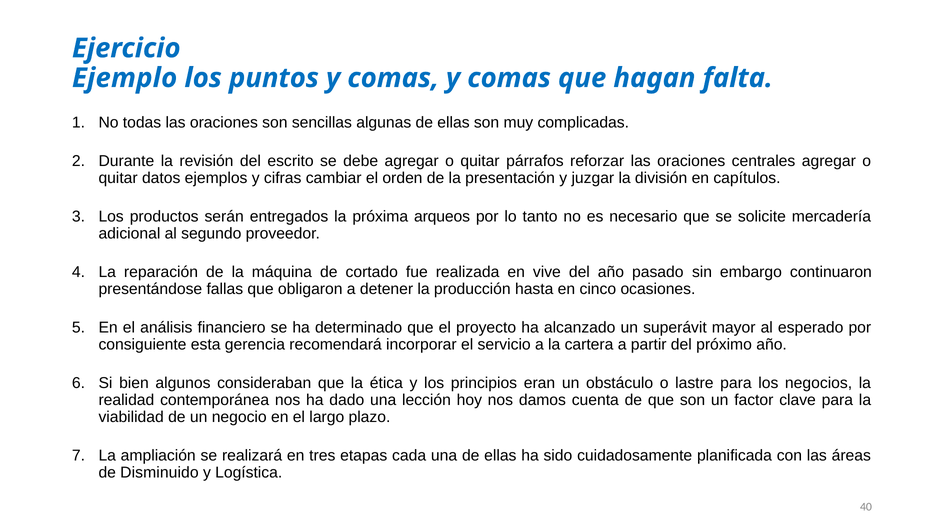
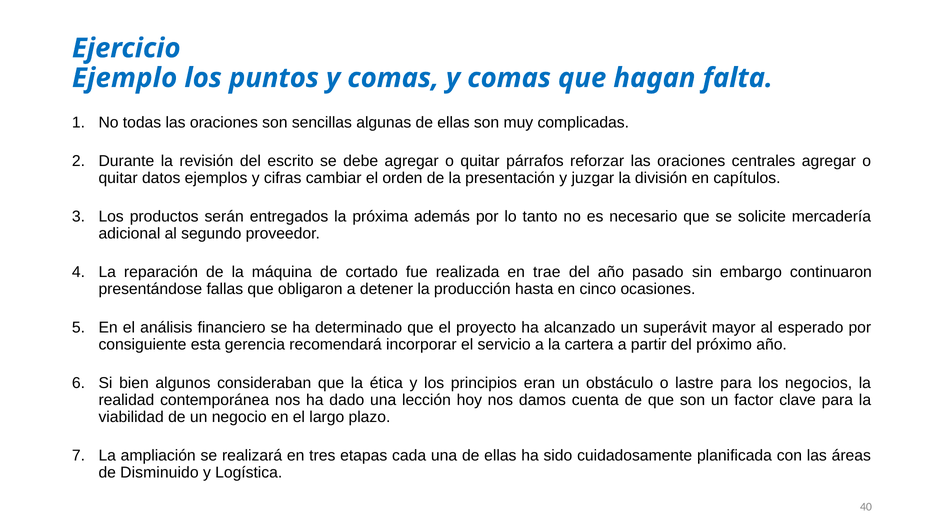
arqueos: arqueos -> además
vive: vive -> trae
